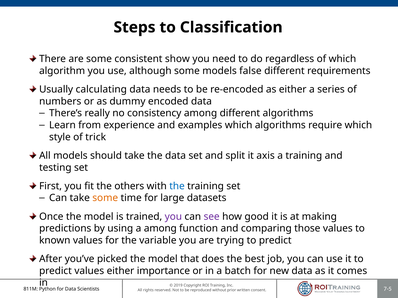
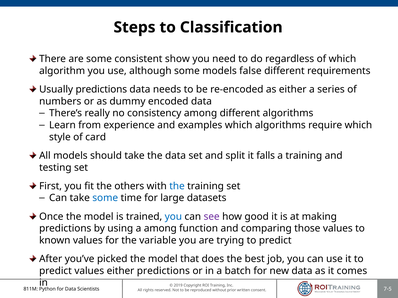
Usually calculating: calculating -> predictions
trick: trick -> card
axis: axis -> falls
some at (105, 198) colour: orange -> blue
you at (173, 217) colour: purple -> blue
either importance: importance -> predictions
